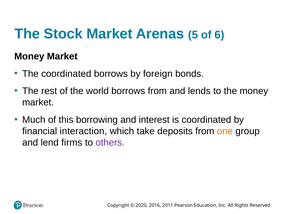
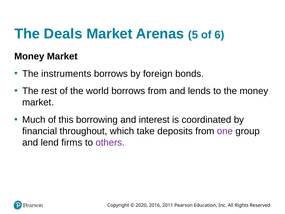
Stock: Stock -> Deals
The coordinated: coordinated -> instruments
interaction: interaction -> throughout
one colour: orange -> purple
